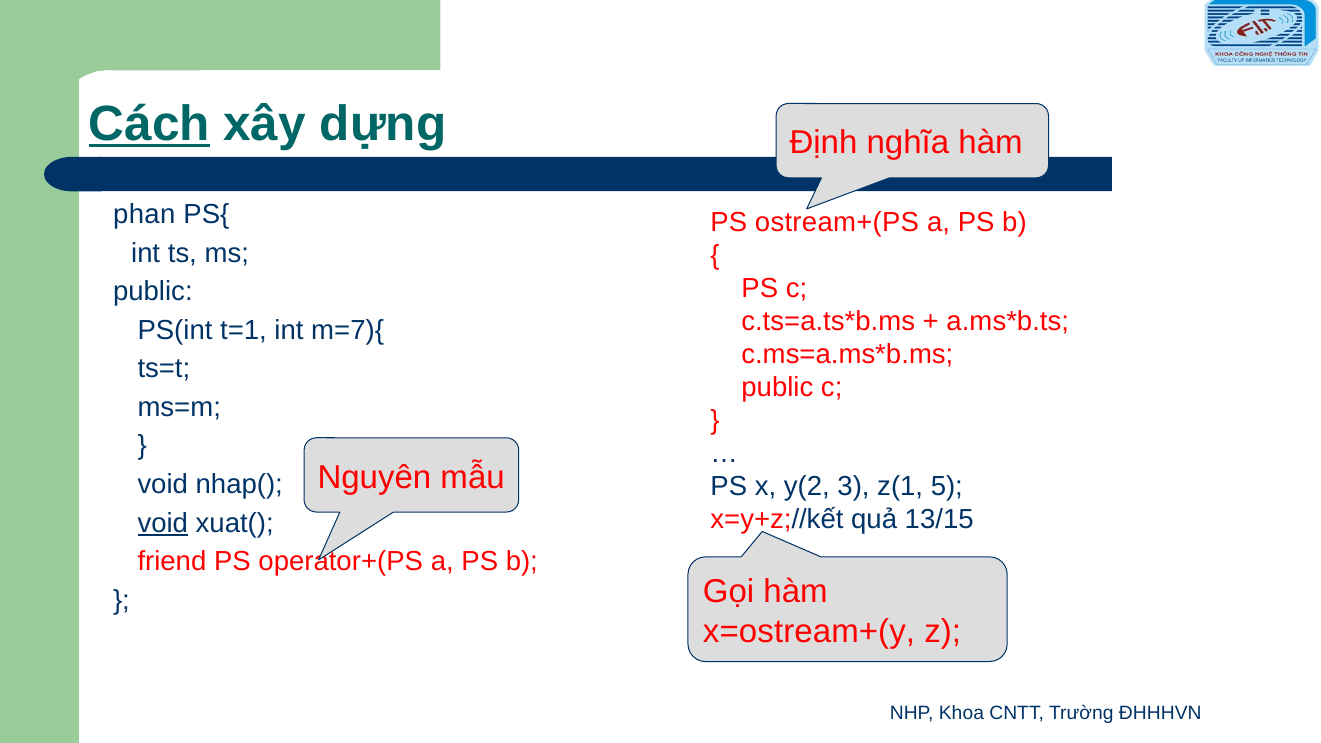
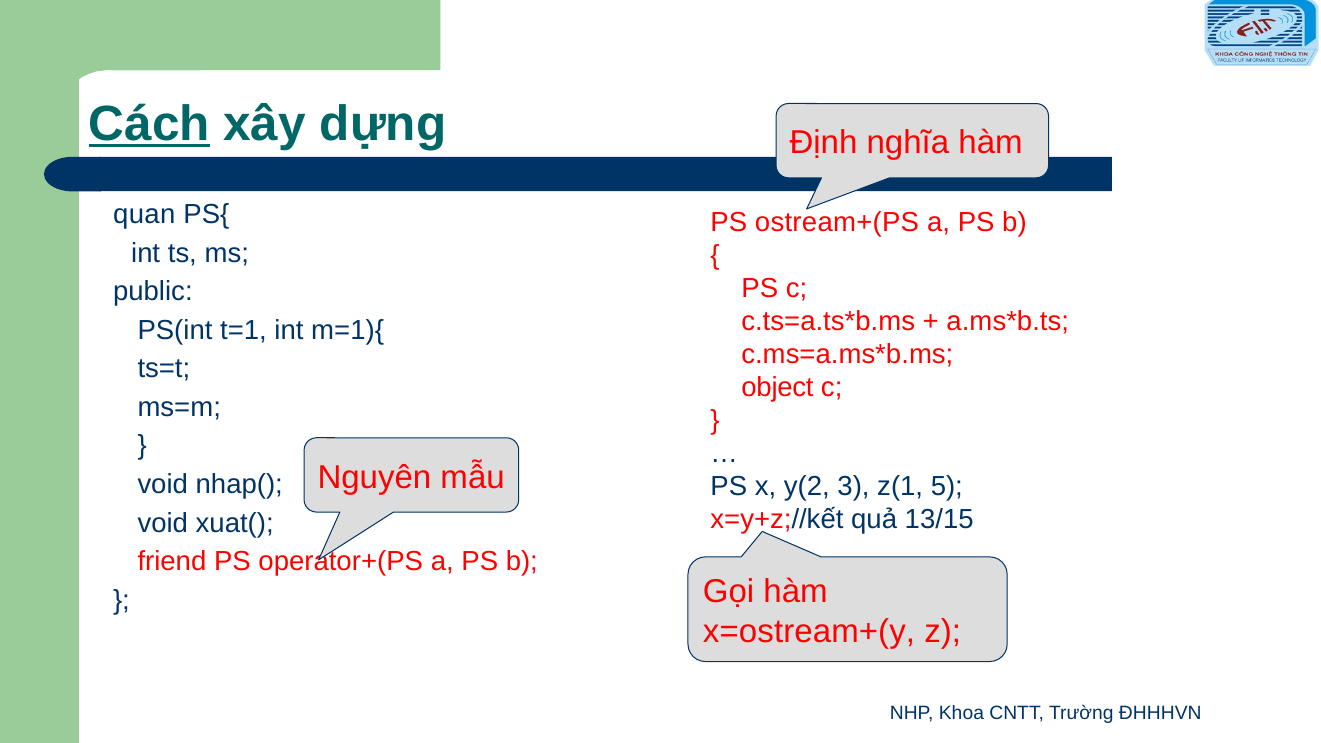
phan: phan -> quan
m=7){: m=7){ -> m=1){
public at (777, 387): public -> object
void at (163, 523) underline: present -> none
